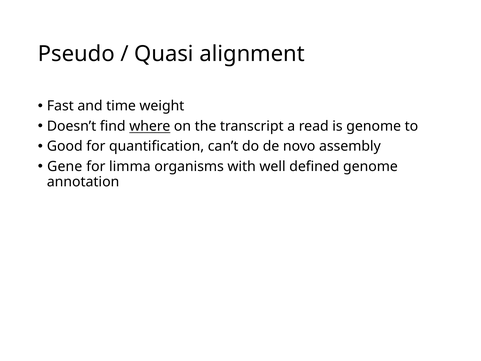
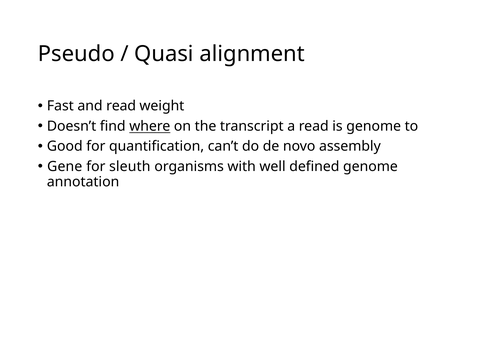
and time: time -> read
limma: limma -> sleuth
